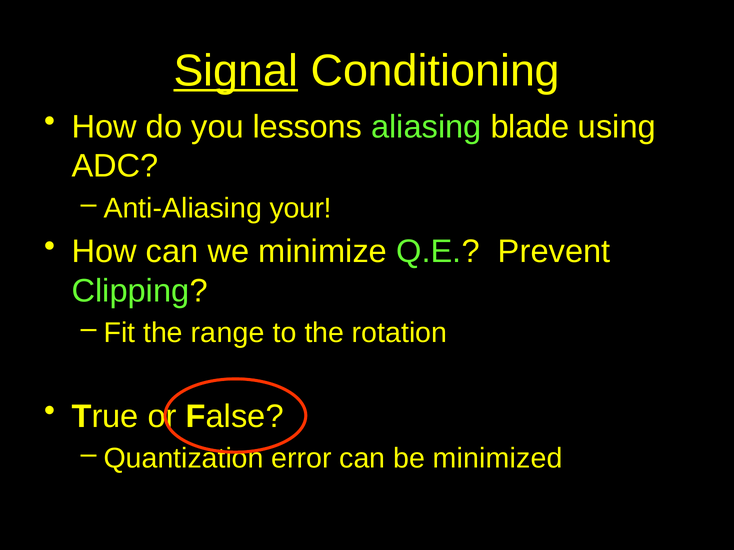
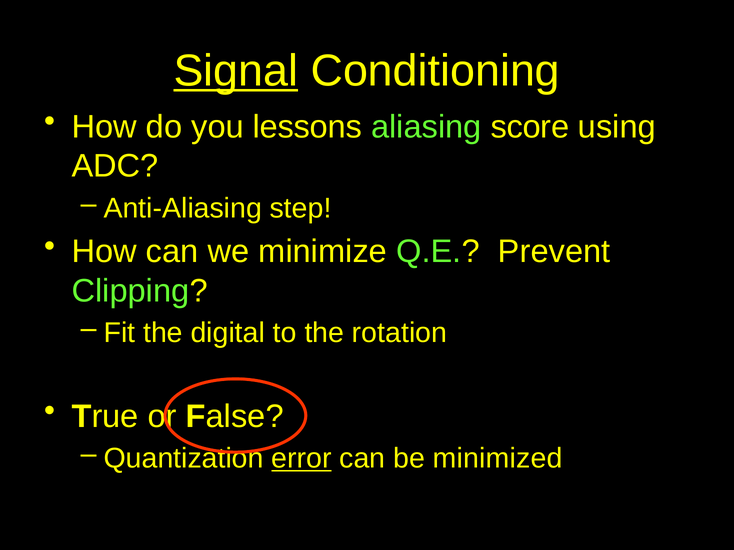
blade: blade -> score
your: your -> step
range: range -> digital
error underline: none -> present
